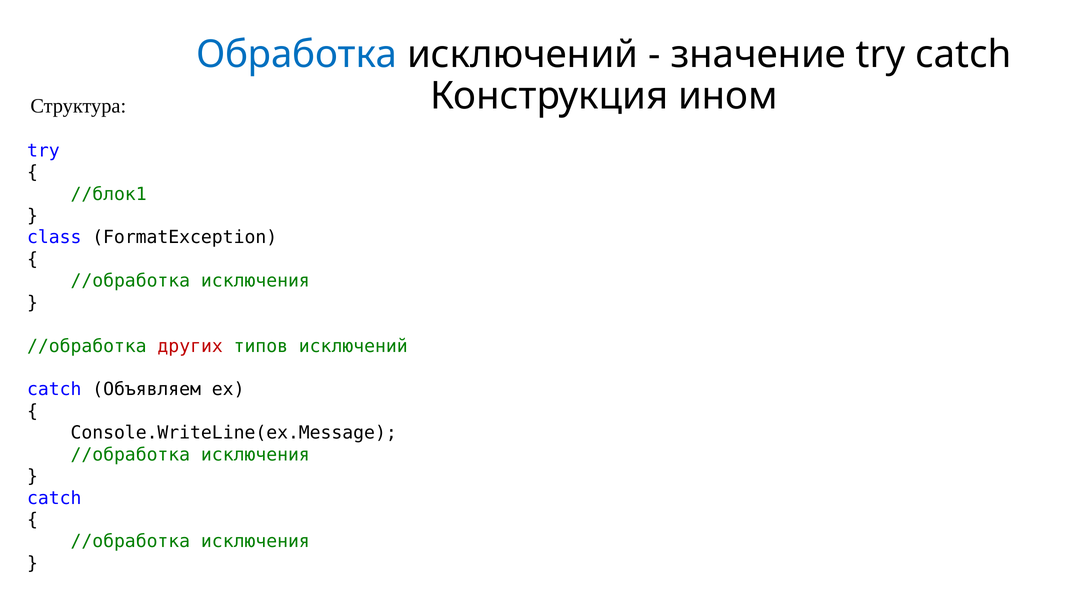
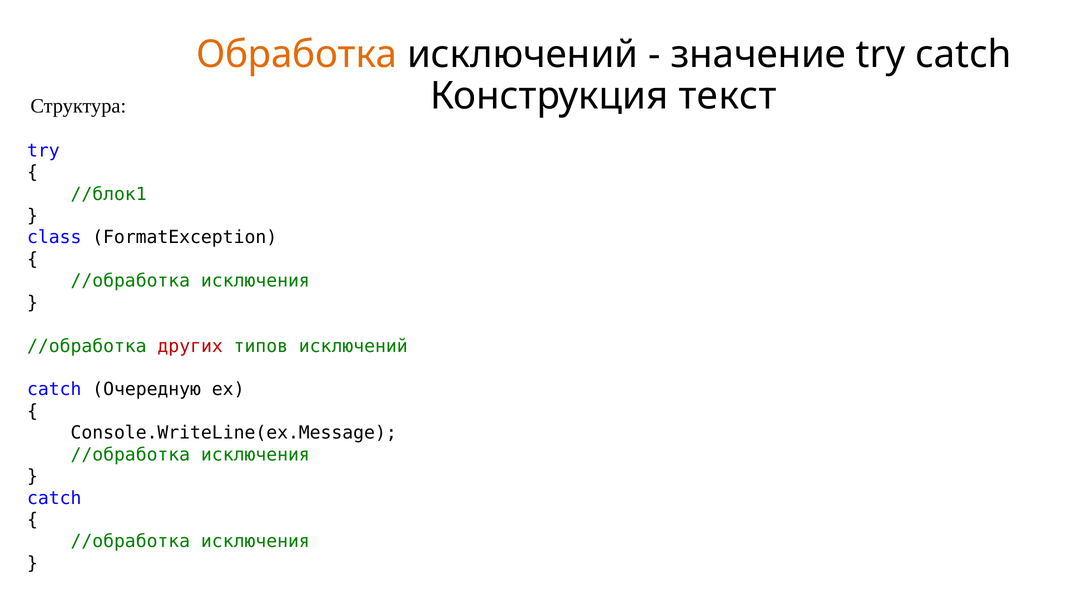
Обработка colour: blue -> orange
ином: ином -> текст
Объявляем: Объявляем -> Очередную
